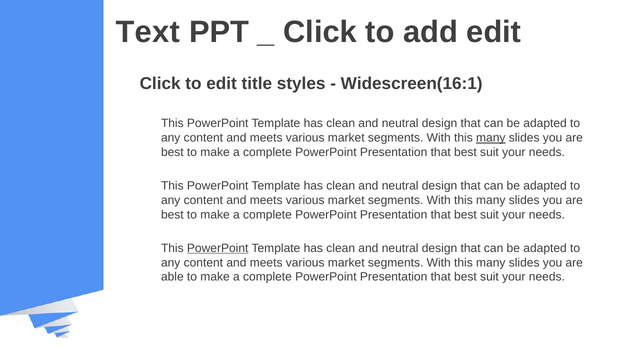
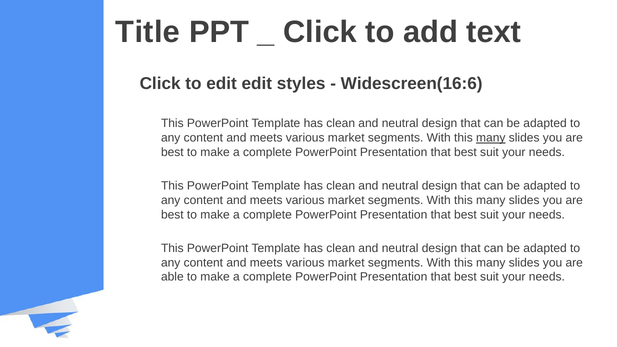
Text: Text -> Title
add edit: edit -> text
edit title: title -> edit
Widescreen(16:1: Widescreen(16:1 -> Widescreen(16:6
PowerPoint at (218, 248) underline: present -> none
